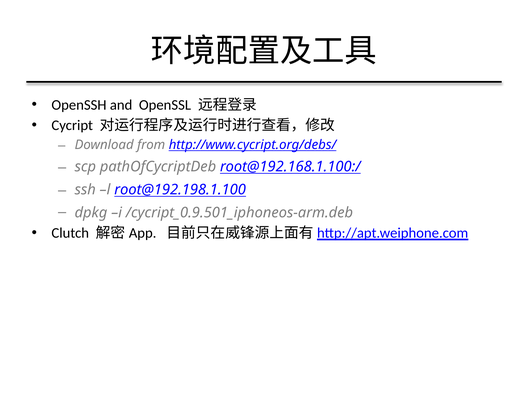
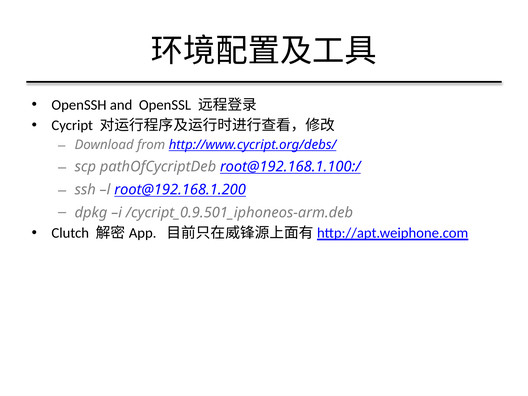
root@192.198.1.100: root@192.198.1.100 -> root@192.168.1.200
